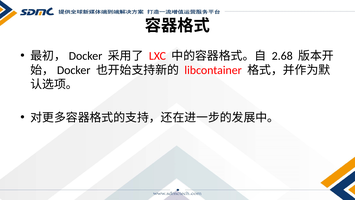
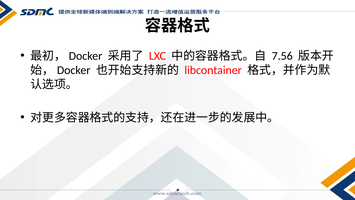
2.68: 2.68 -> 7.56
